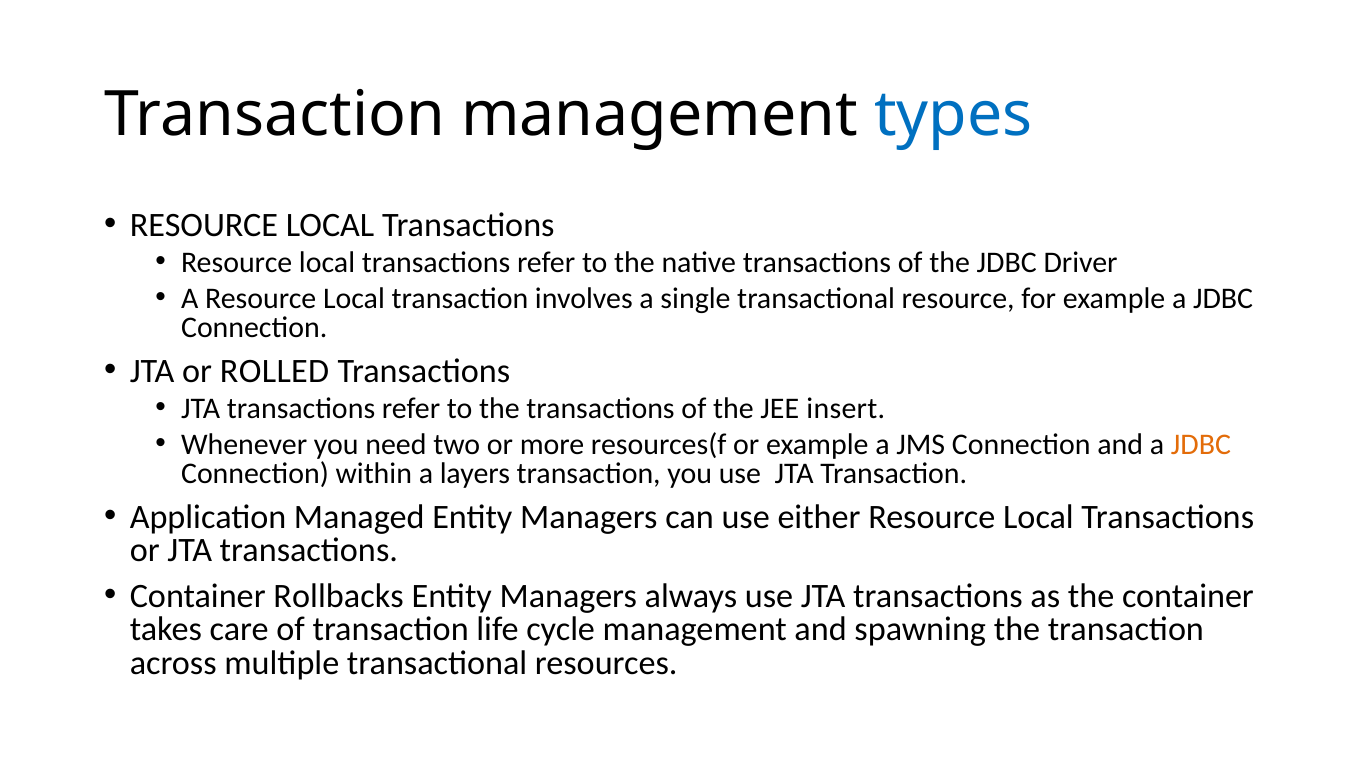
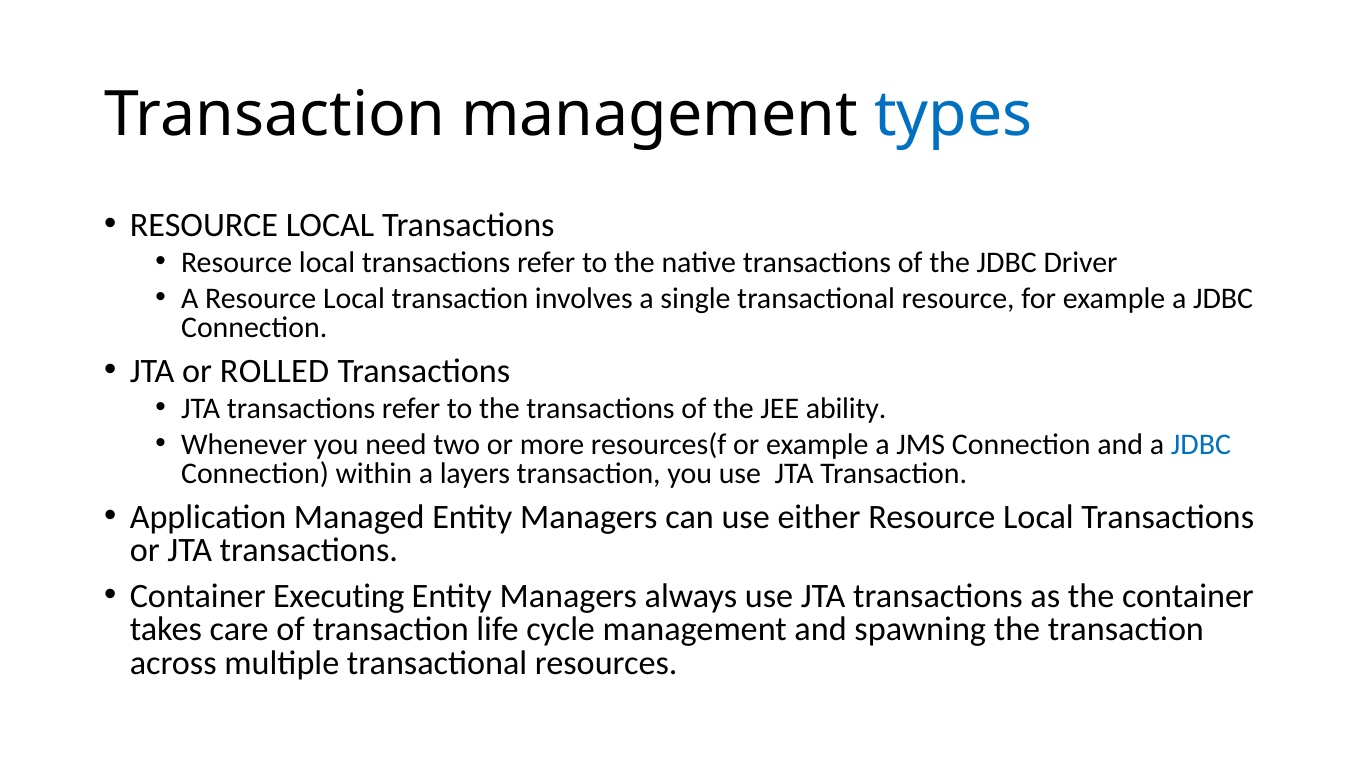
insert: insert -> ability
JDBC at (1201, 444) colour: orange -> blue
Rollbacks: Rollbacks -> Executing
